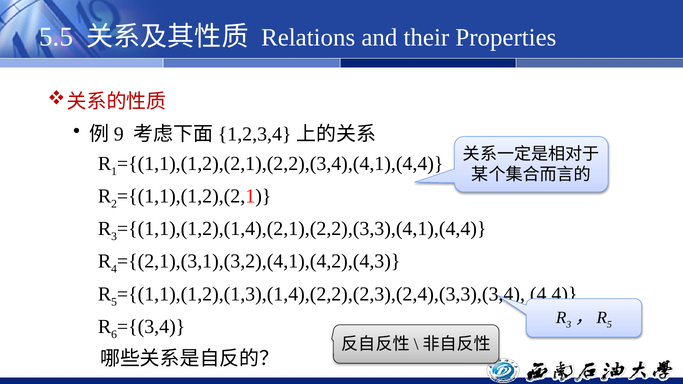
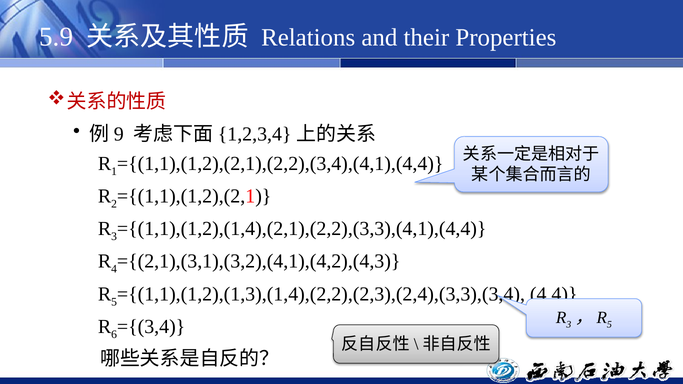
5.5: 5.5 -> 5.9
